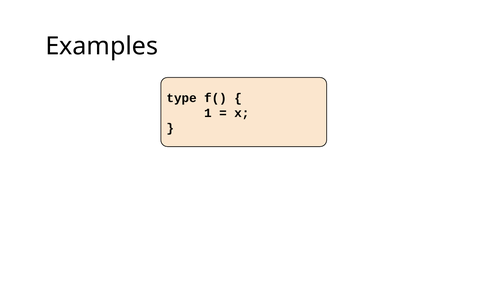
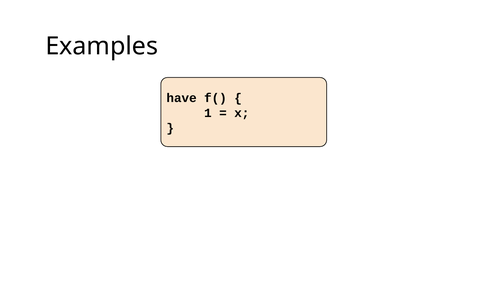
type: type -> have
